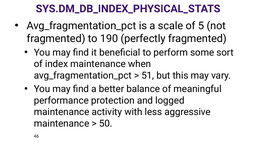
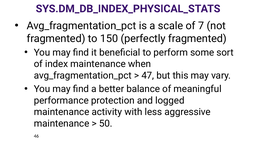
5: 5 -> 7
190: 190 -> 150
51: 51 -> 47
